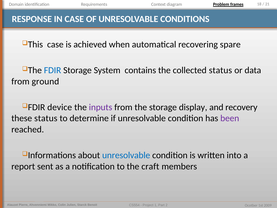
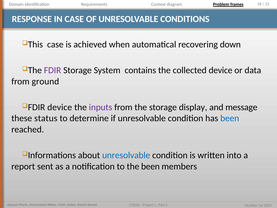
spare: spare -> down
FDIR colour: blue -> purple
collected status: status -> device
recovery: recovery -> message
been at (230, 118) colour: purple -> blue
the craft: craft -> been
